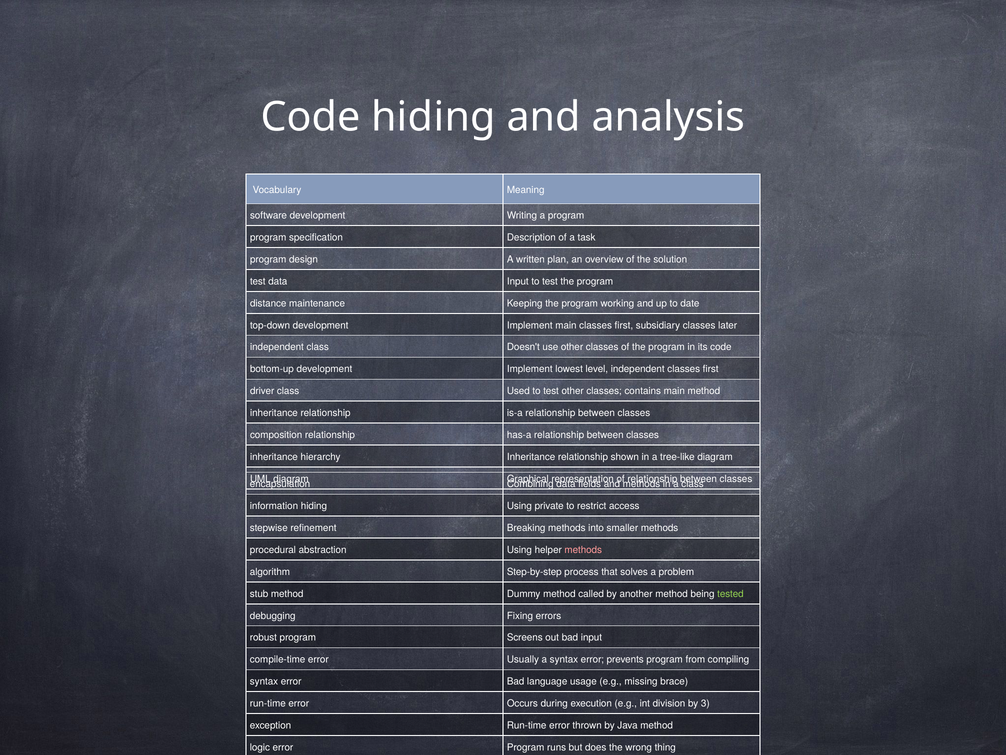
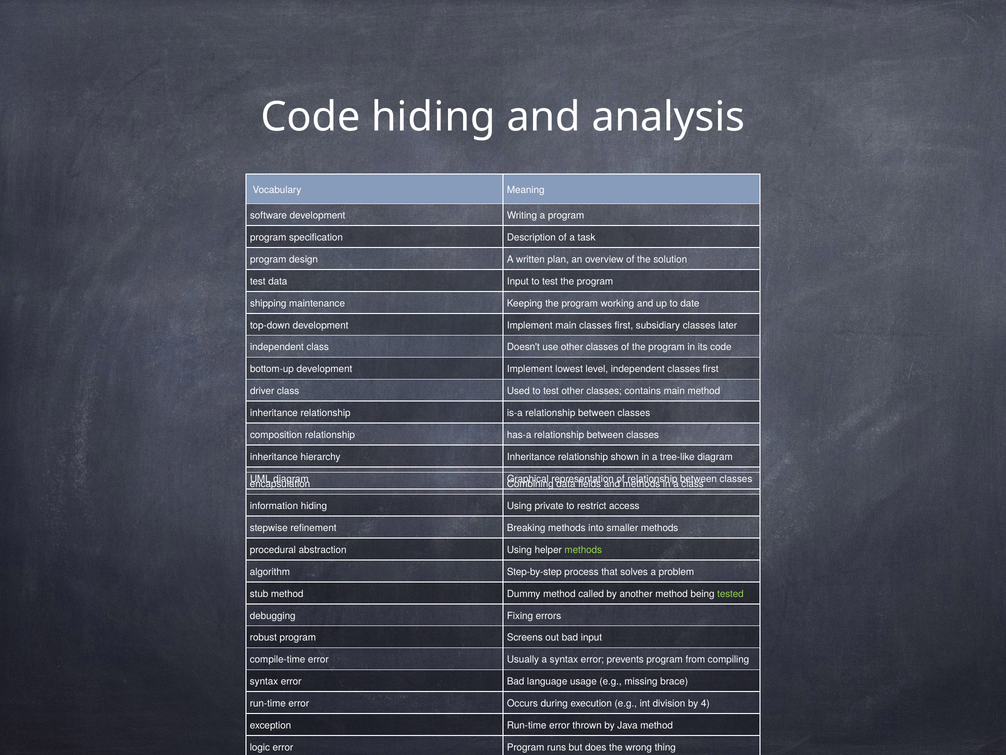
distance: distance -> shipping
methods at (583, 550) colour: pink -> light green
3: 3 -> 4
